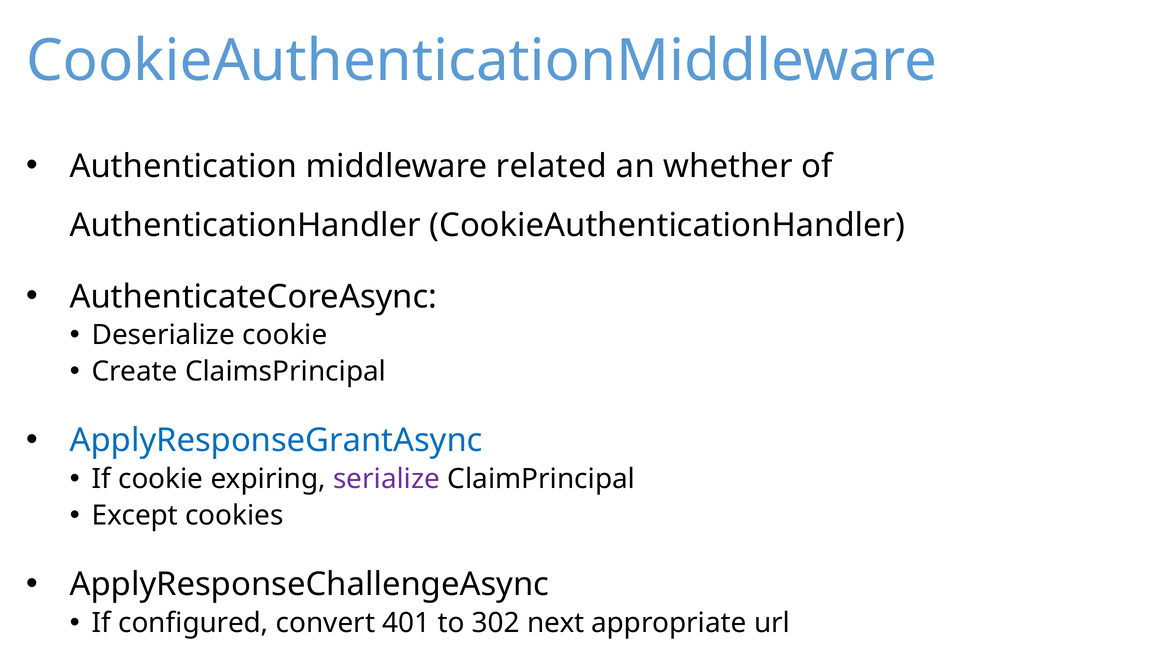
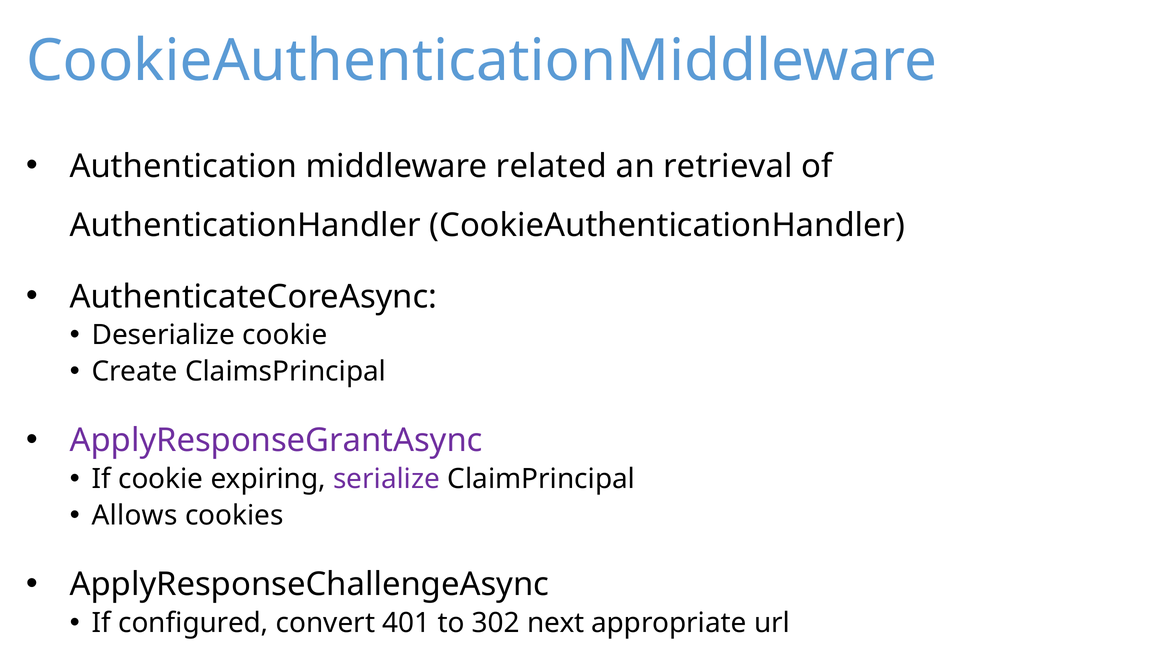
whether: whether -> retrieval
ApplyResponseGrantAsync colour: blue -> purple
Except: Except -> Allows
